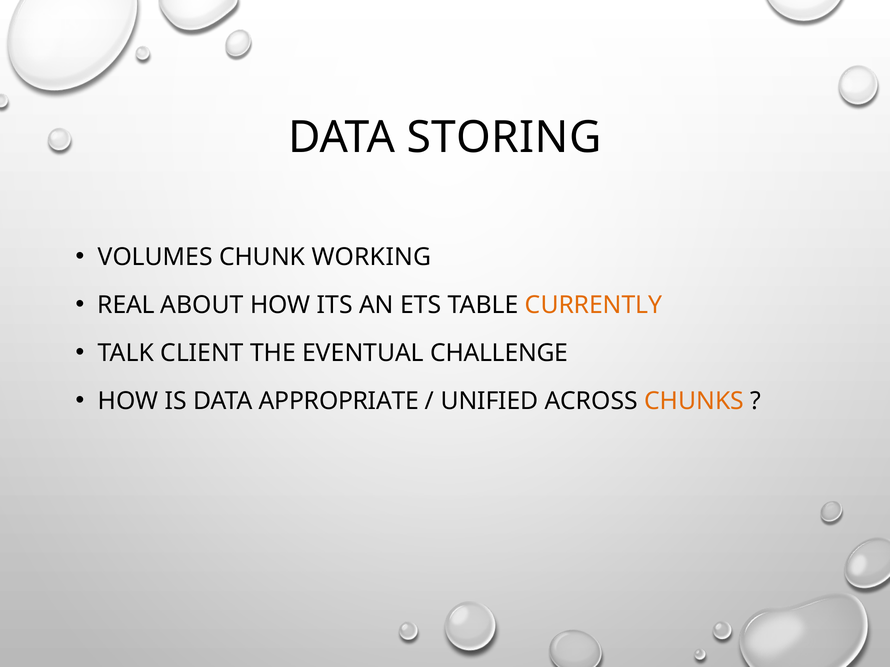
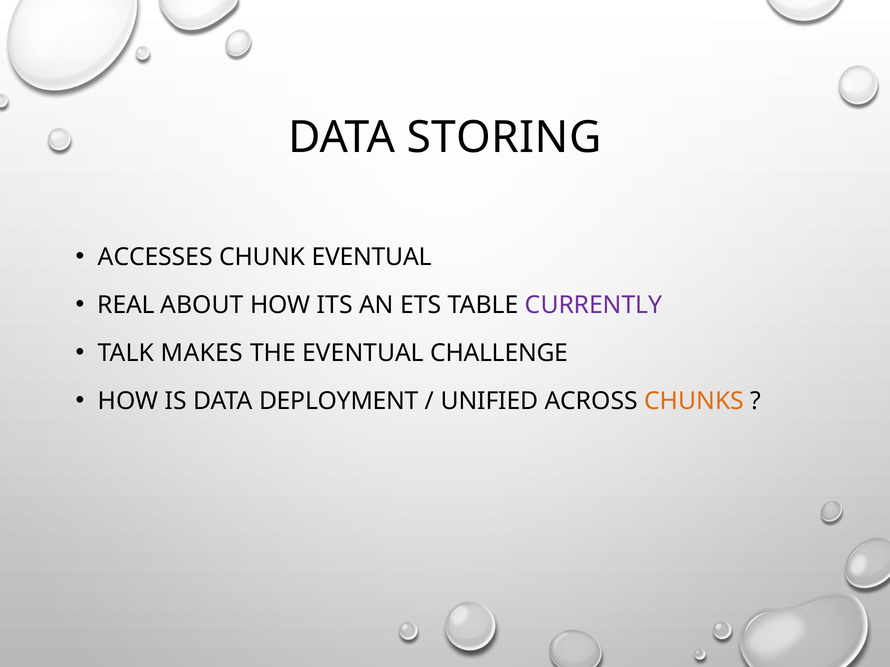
VOLUMES: VOLUMES -> ACCESSES
CHUNK WORKING: WORKING -> EVENTUAL
CURRENTLY colour: orange -> purple
CLIENT: CLIENT -> MAKES
APPROPRIATE: APPROPRIATE -> DEPLOYMENT
